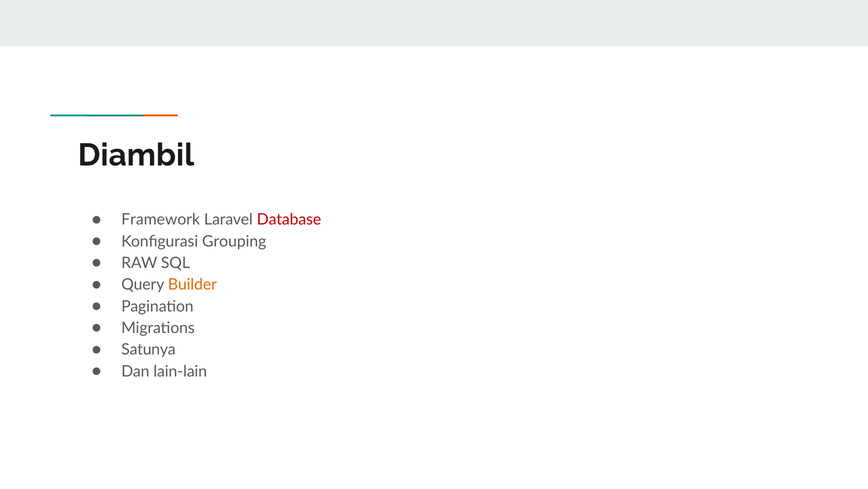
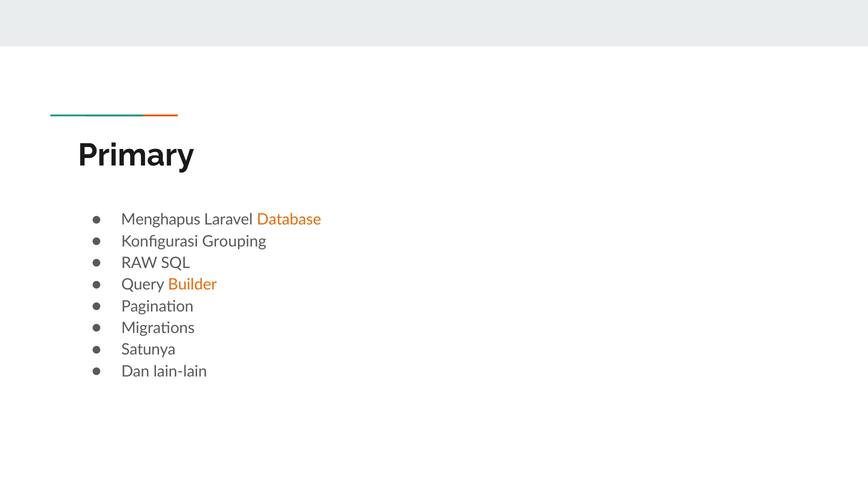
Diambil: Diambil -> Primary
Framework: Framework -> Menghapus
Database colour: red -> orange
